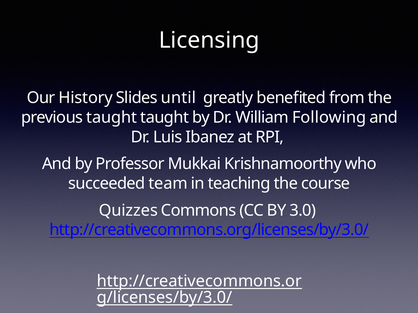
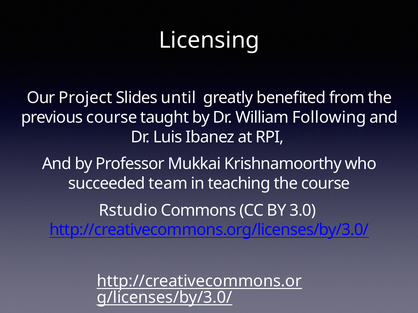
History: History -> Project
previous taught: taught -> course
Quizzes: Quizzes -> Rstudio
